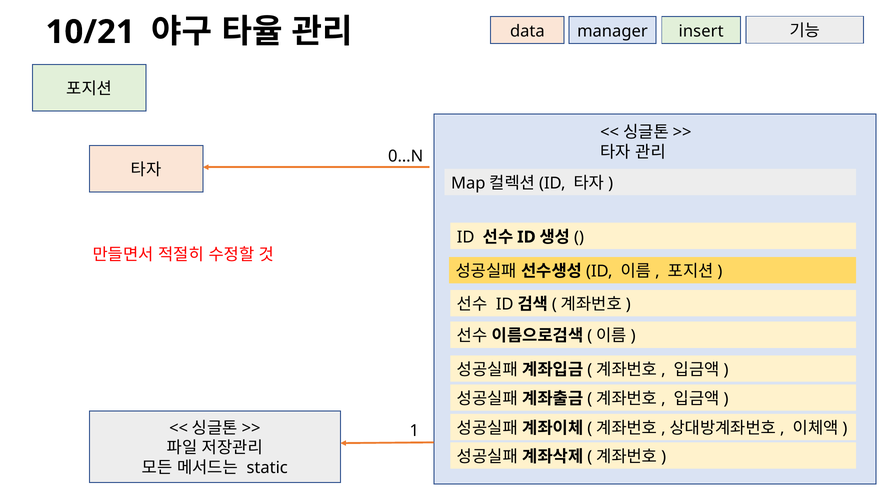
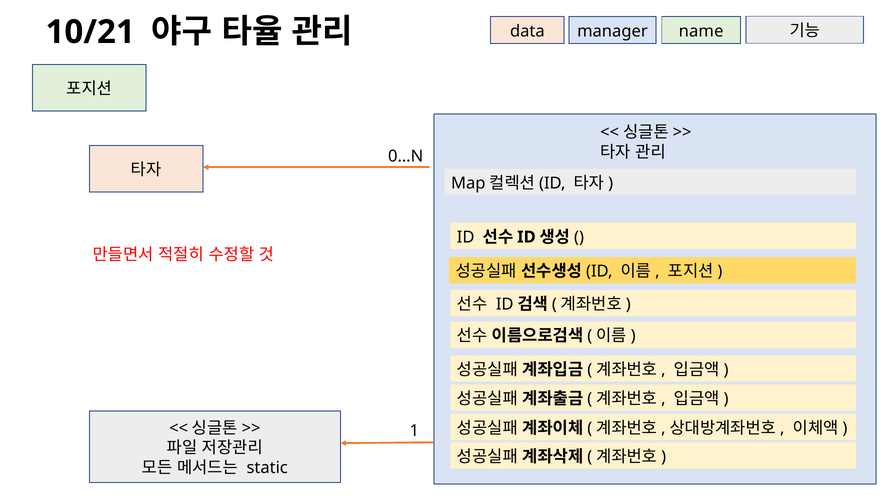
insert: insert -> name
